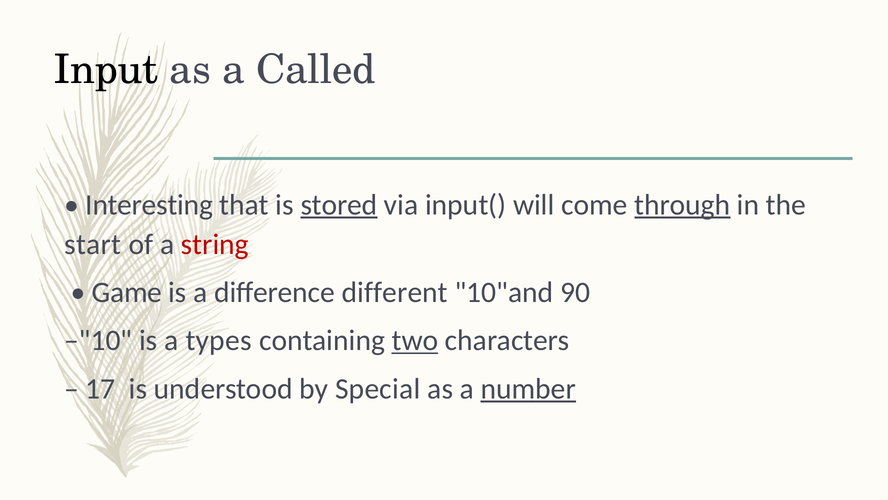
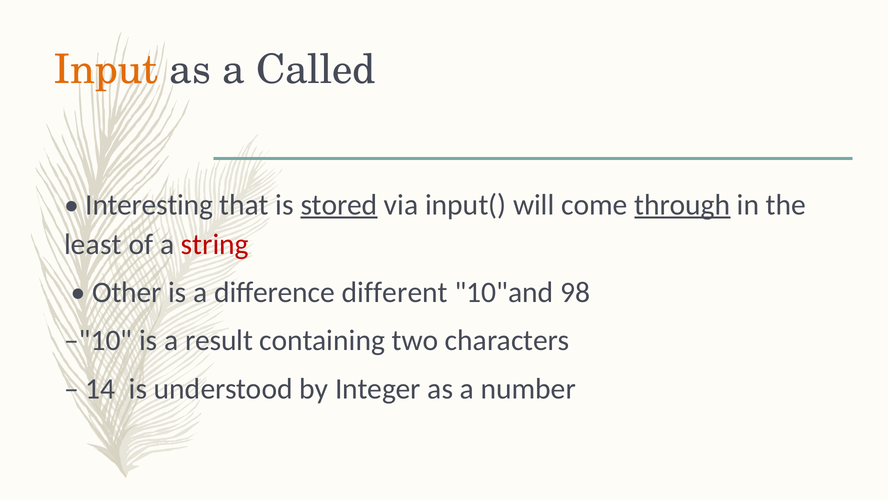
Input colour: black -> orange
start: start -> least
Game: Game -> Other
90: 90 -> 98
types: types -> result
two underline: present -> none
17: 17 -> 14
Special: Special -> Integer
number underline: present -> none
